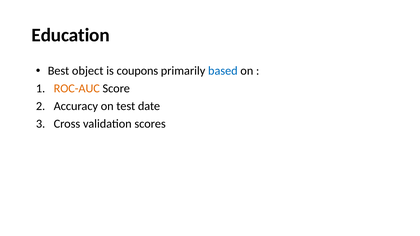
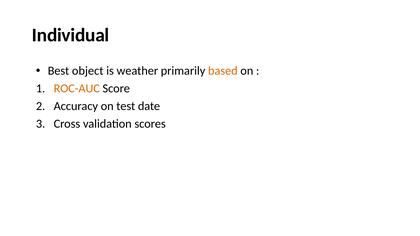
Education: Education -> Individual
coupons: coupons -> weather
based colour: blue -> orange
